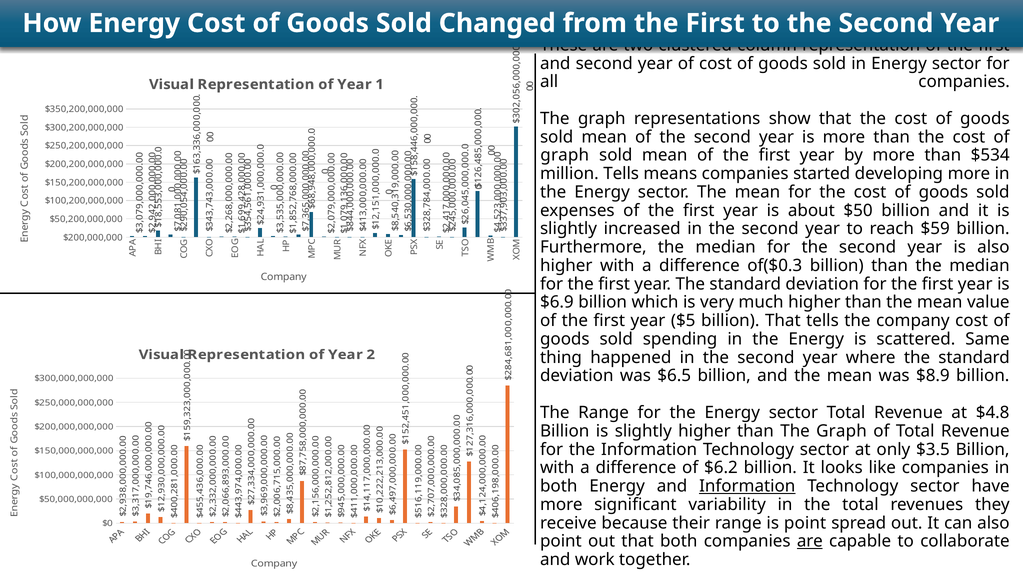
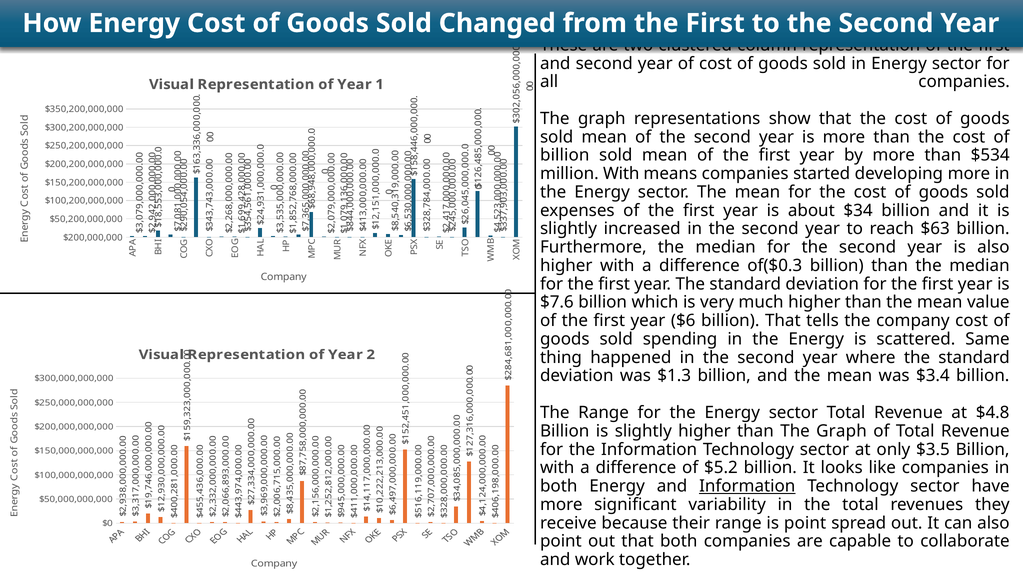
graph at (565, 155): graph -> billion
million Tells: Tells -> With
$50: $50 -> $34
$59: $59 -> $63
$6.9: $6.9 -> $7.6
$5: $5 -> $6
$6.5: $6.5 -> $1.3
$8.9: $8.9 -> $3.4
$6.2: $6.2 -> $5.2
are at (810, 542) underline: present -> none
